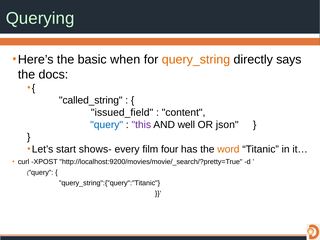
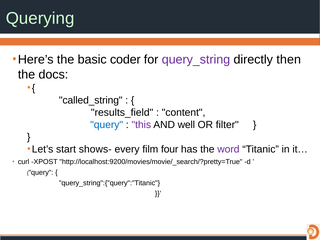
when: when -> coder
query_string colour: orange -> purple
says: says -> then
issued_field: issued_field -> results_field
json: json -> filter
word colour: orange -> purple
